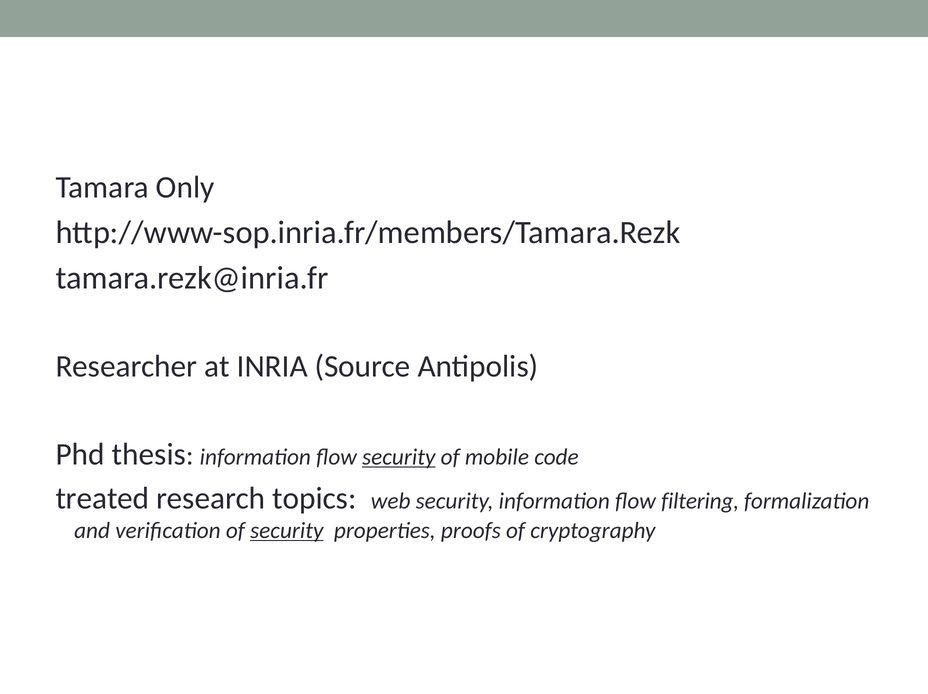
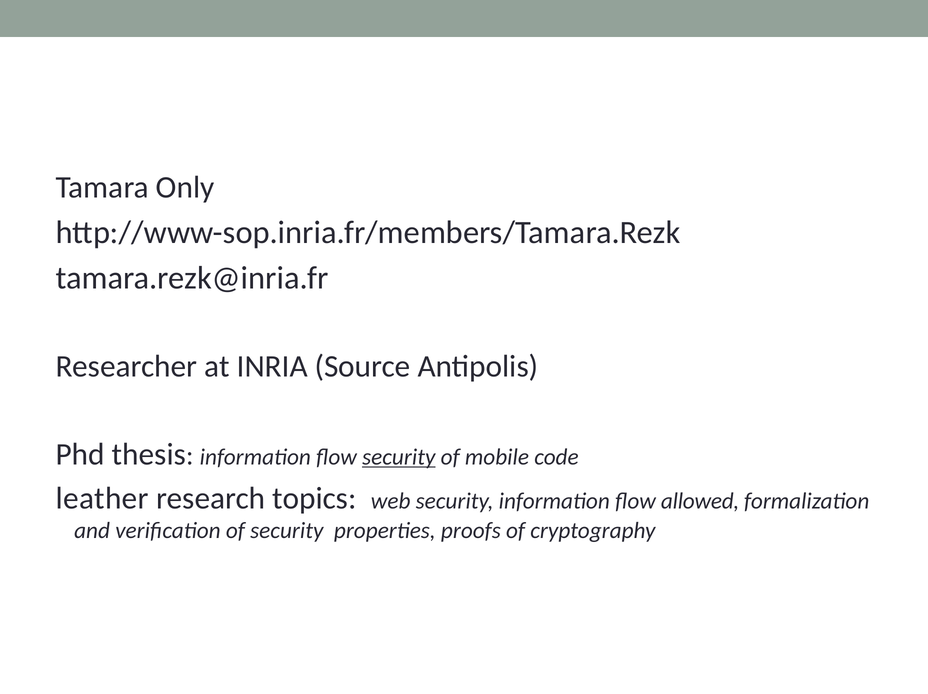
treated: treated -> leather
filtering: filtering -> allowed
security at (287, 530) underline: present -> none
